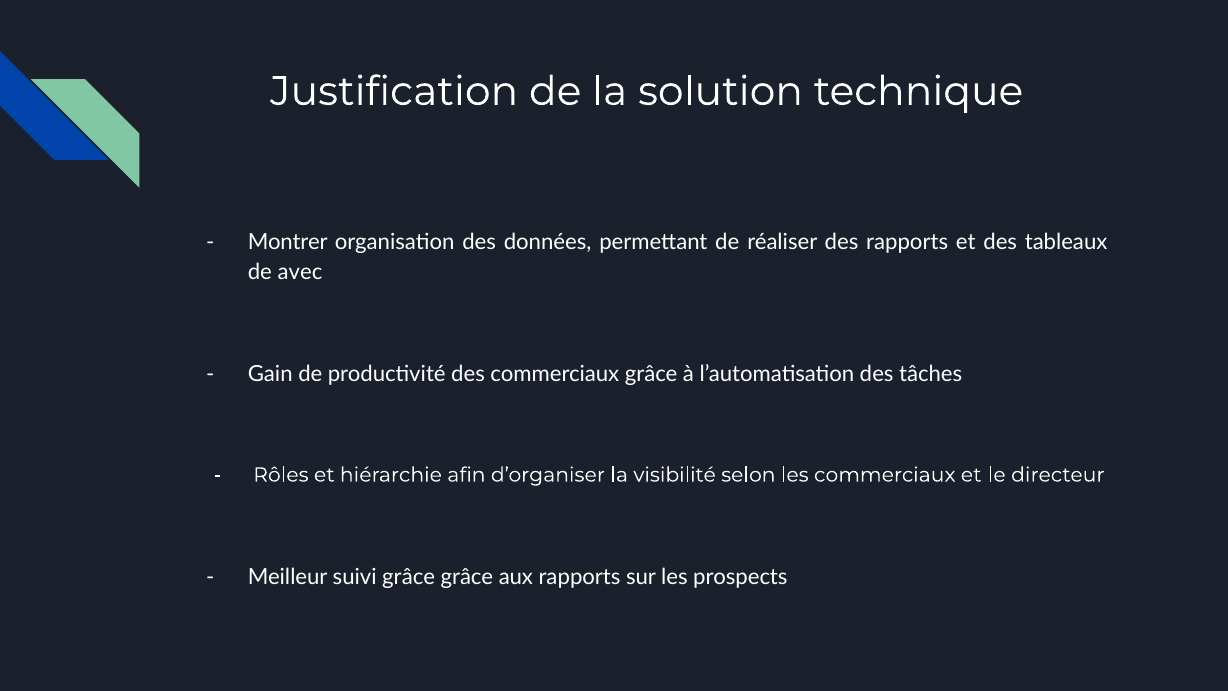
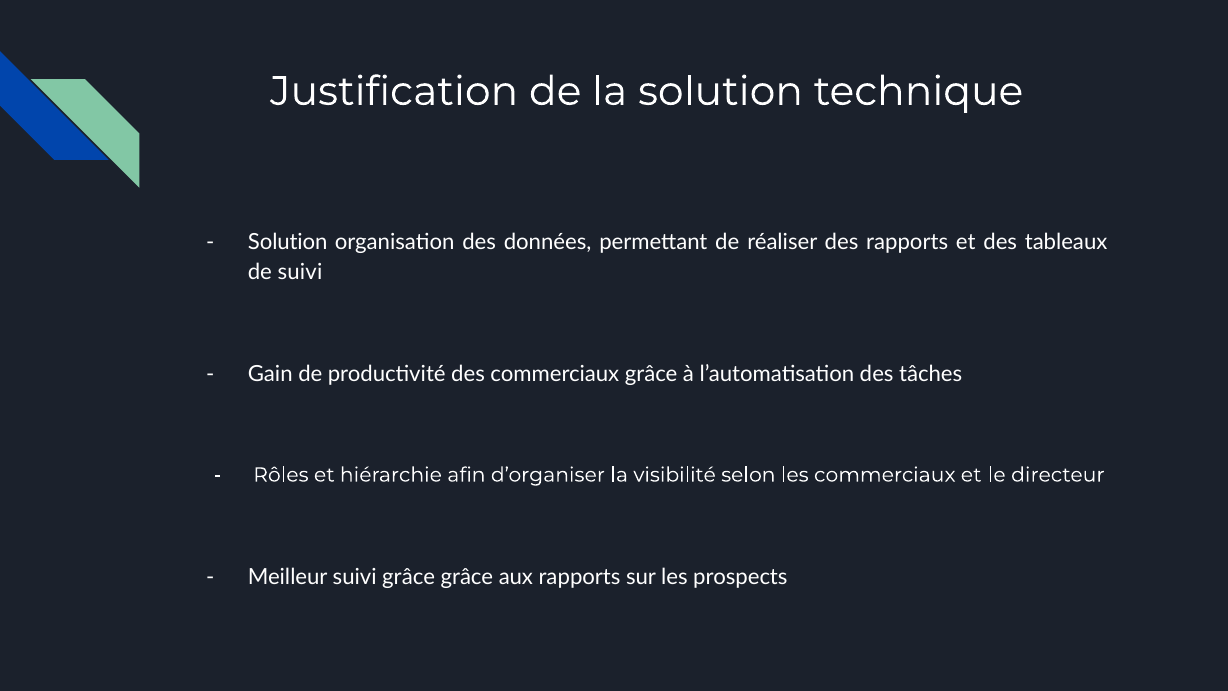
Montrer at (288, 242): Montrer -> Solution
de avec: avec -> suivi
